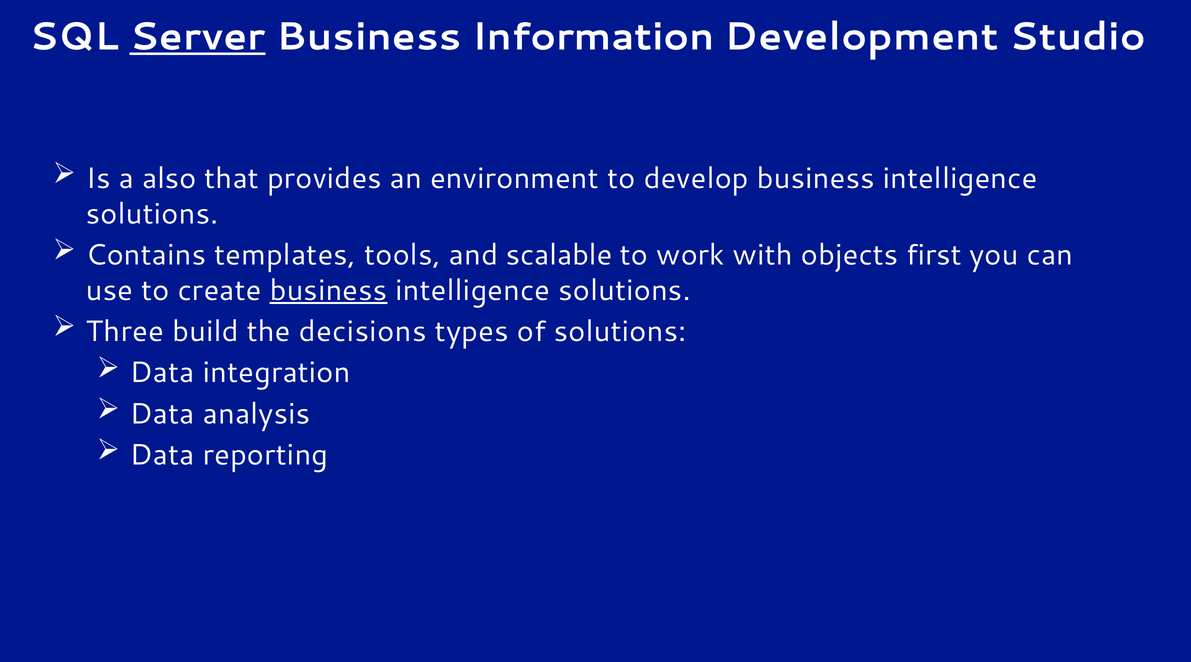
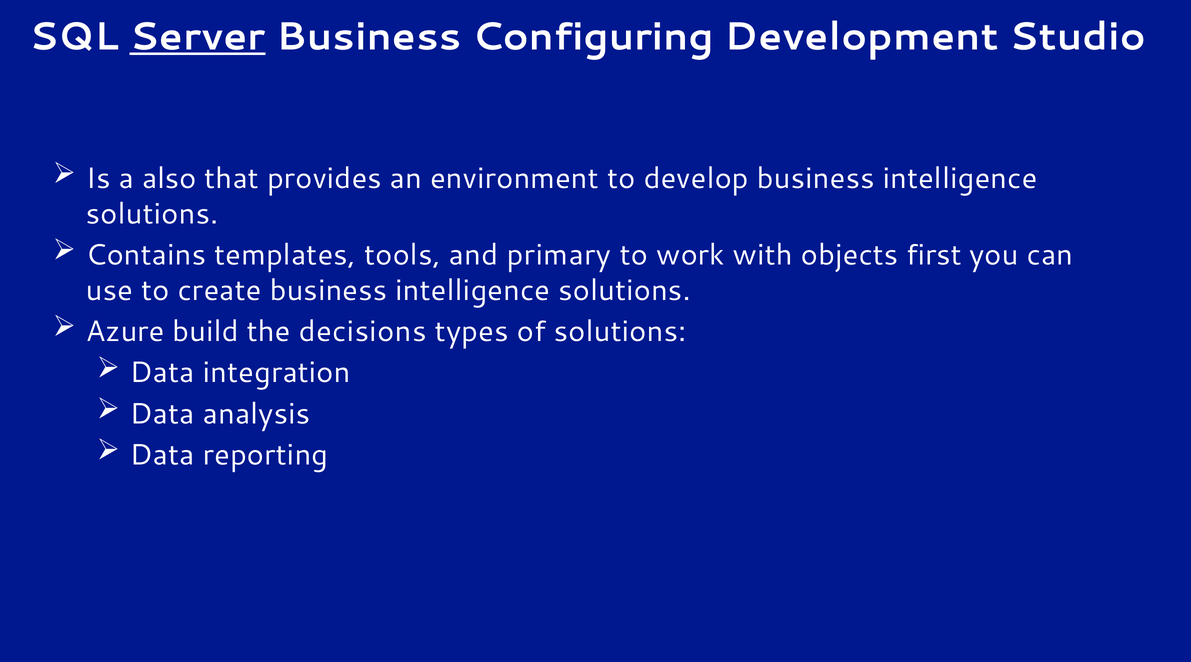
Information: Information -> Configuring
scalable: scalable -> primary
business at (329, 290) underline: present -> none
Three: Three -> Azure
